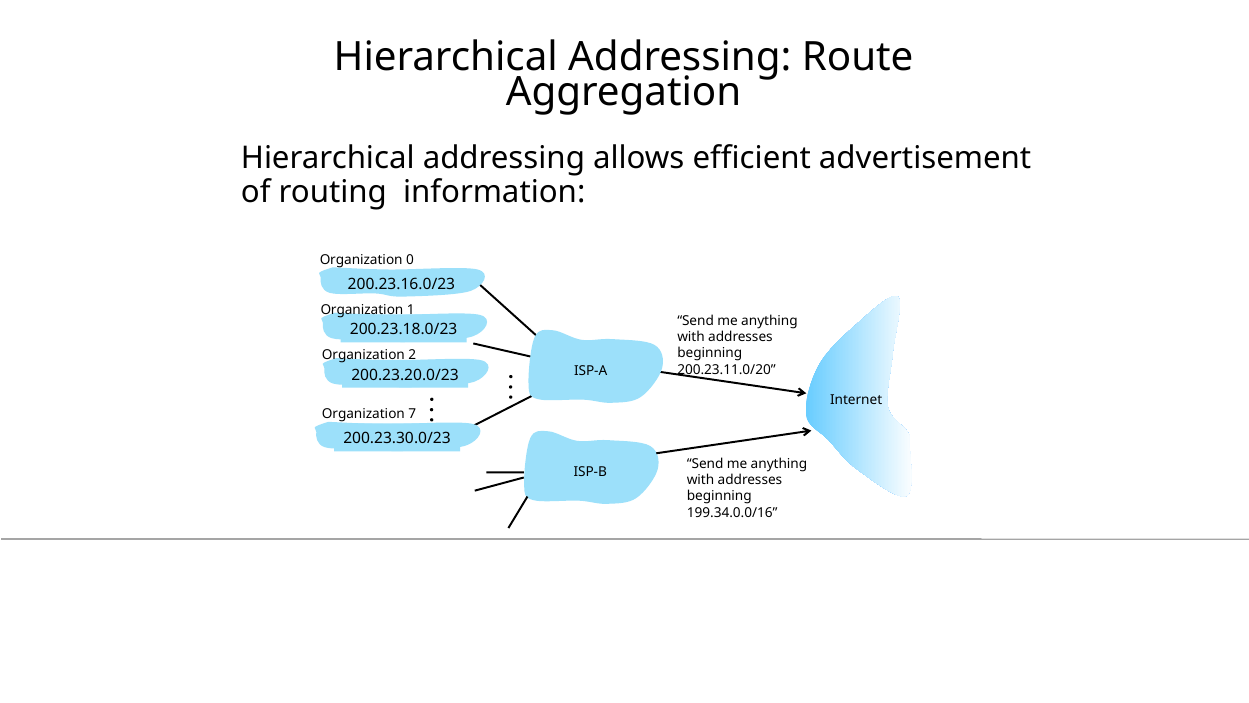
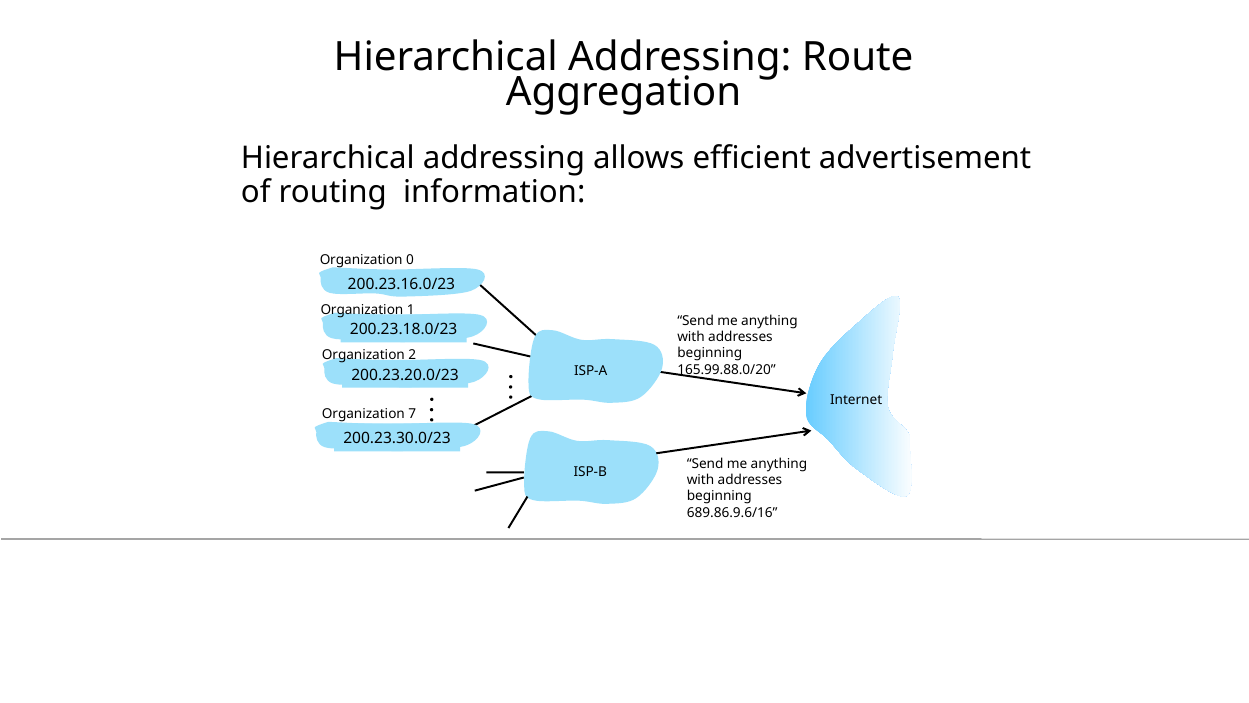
200.23.11.0/20: 200.23.11.0/20 -> 165.99.88.0/20
199.34.0.0/16: 199.34.0.0/16 -> 689.86.9.6/16
